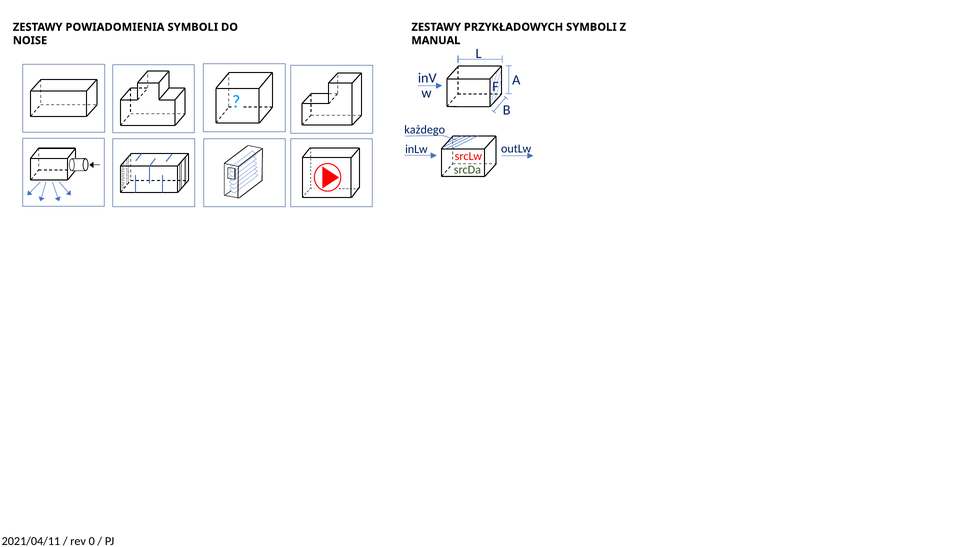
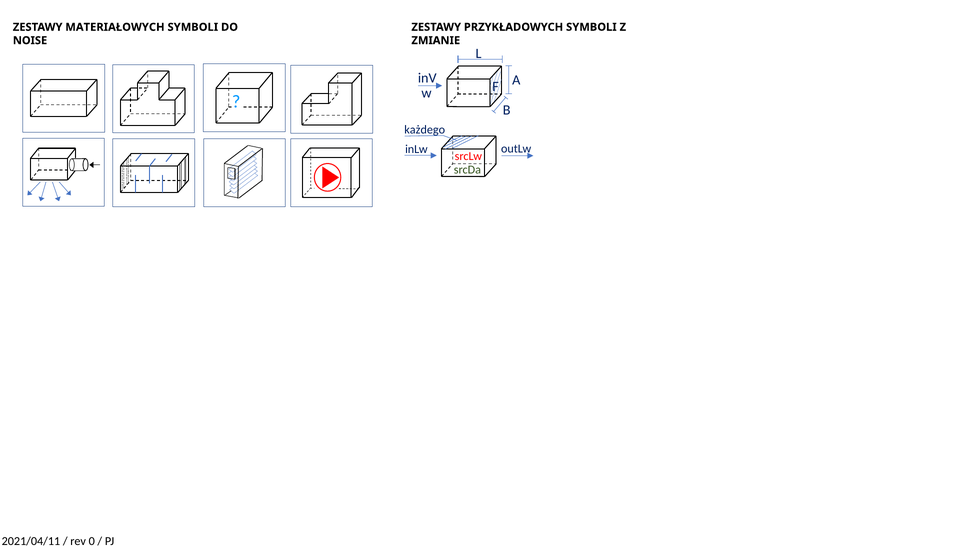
POWIADOMIENIA: POWIADOMIENIA -> MATERIAŁOWYCH
MANUAL: MANUAL -> ZMIANIE
